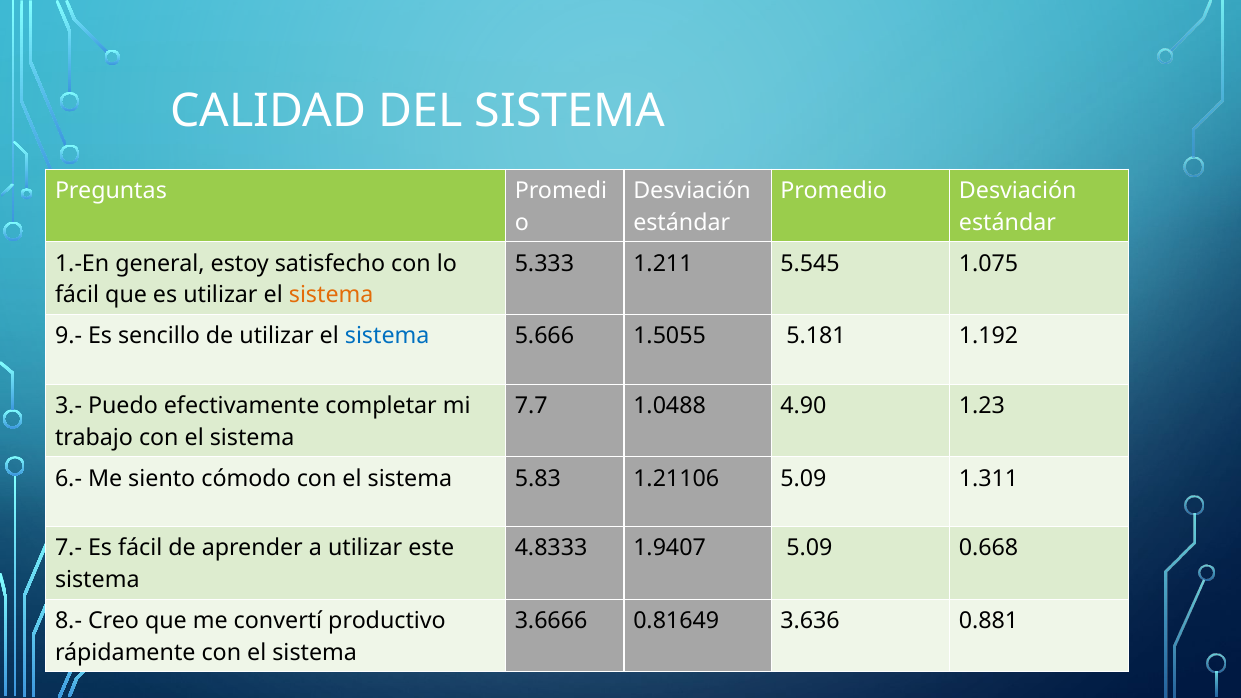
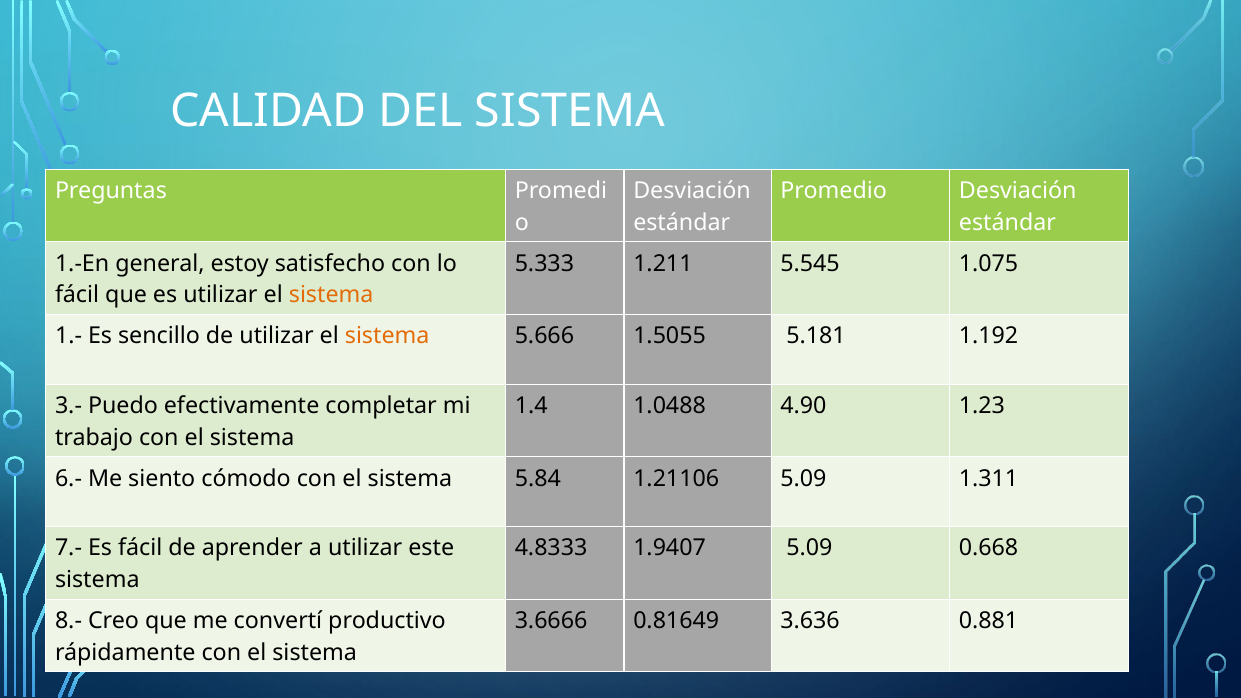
9.-: 9.- -> 1.-
sistema at (387, 336) colour: blue -> orange
7.7: 7.7 -> 1.4
5.83: 5.83 -> 5.84
